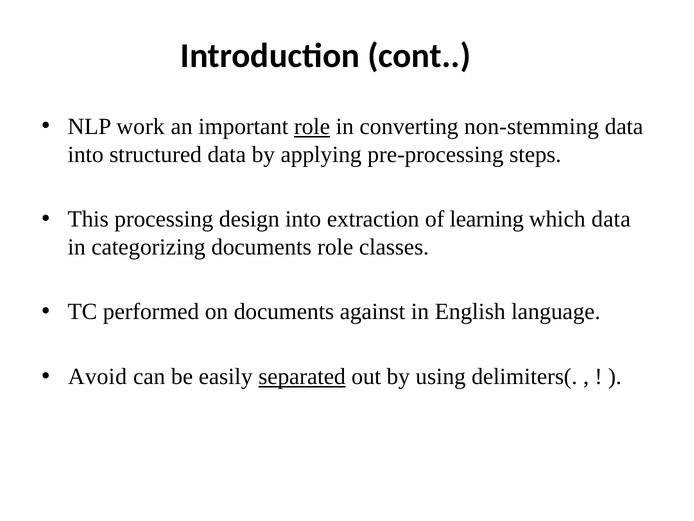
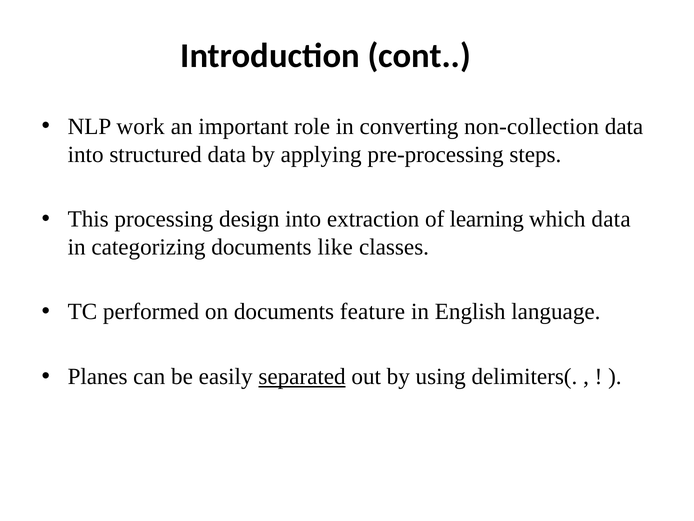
role at (312, 127) underline: present -> none
non-stemming: non-stemming -> non-collection
documents role: role -> like
against: against -> feature
Avoid: Avoid -> Planes
